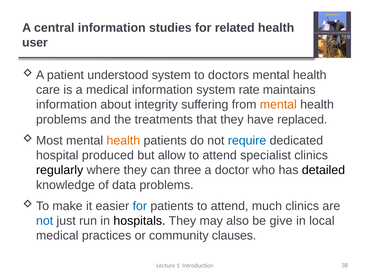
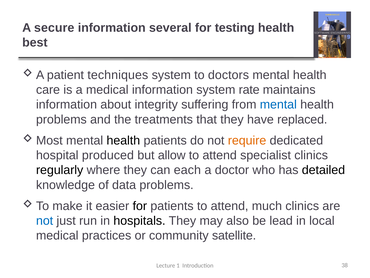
central: central -> secure
studies: studies -> several
related: related -> testing
user: user -> best
understood: understood -> techniques
mental at (278, 104) colour: orange -> blue
health at (123, 140) colour: orange -> black
require colour: blue -> orange
three: three -> each
for at (140, 206) colour: blue -> black
give: give -> lead
clauses: clauses -> satellite
